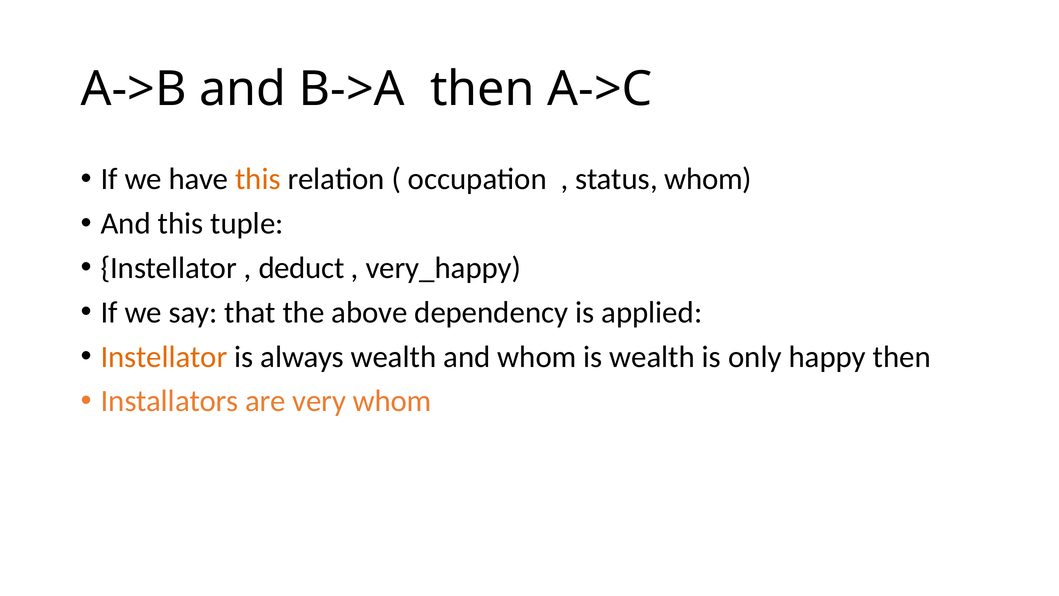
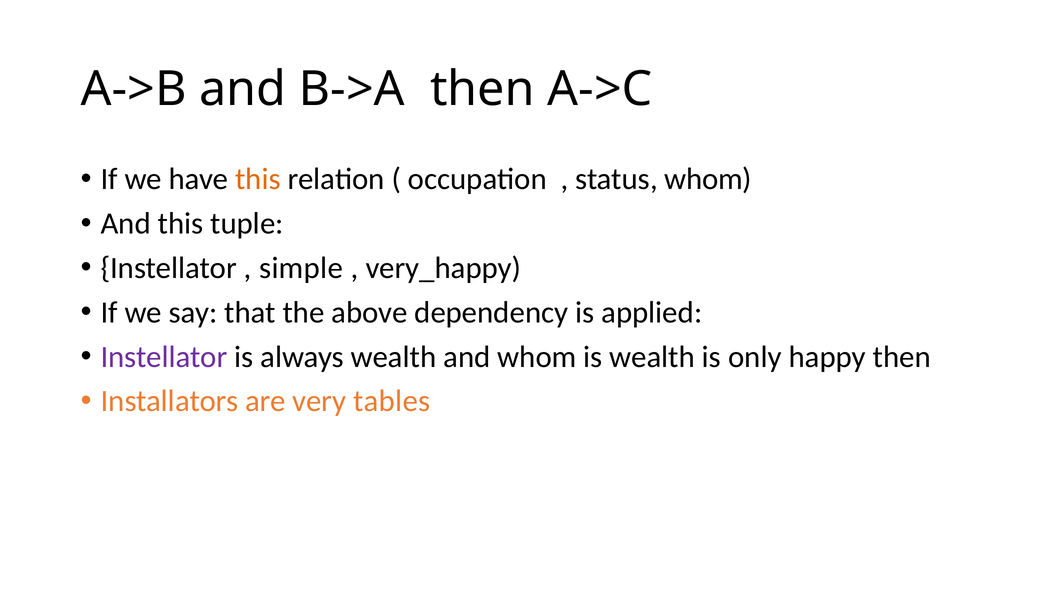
deduct: deduct -> simple
Instellator at (164, 357) colour: orange -> purple
very whom: whom -> tables
